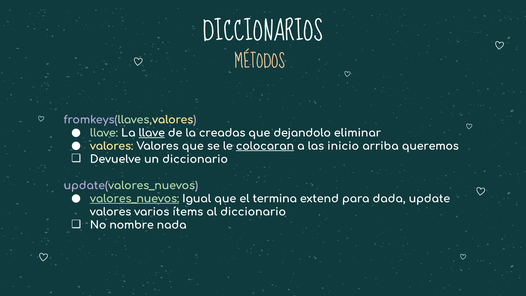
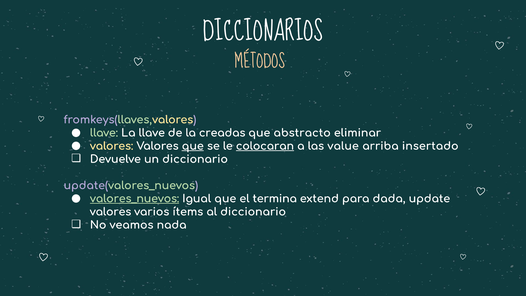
llave at (152, 133) underline: present -> none
dejandolo: dejandolo -> abstracto
que at (193, 146) underline: none -> present
inicio: inicio -> value
queremos: queremos -> insertado
nombre: nombre -> veamos
